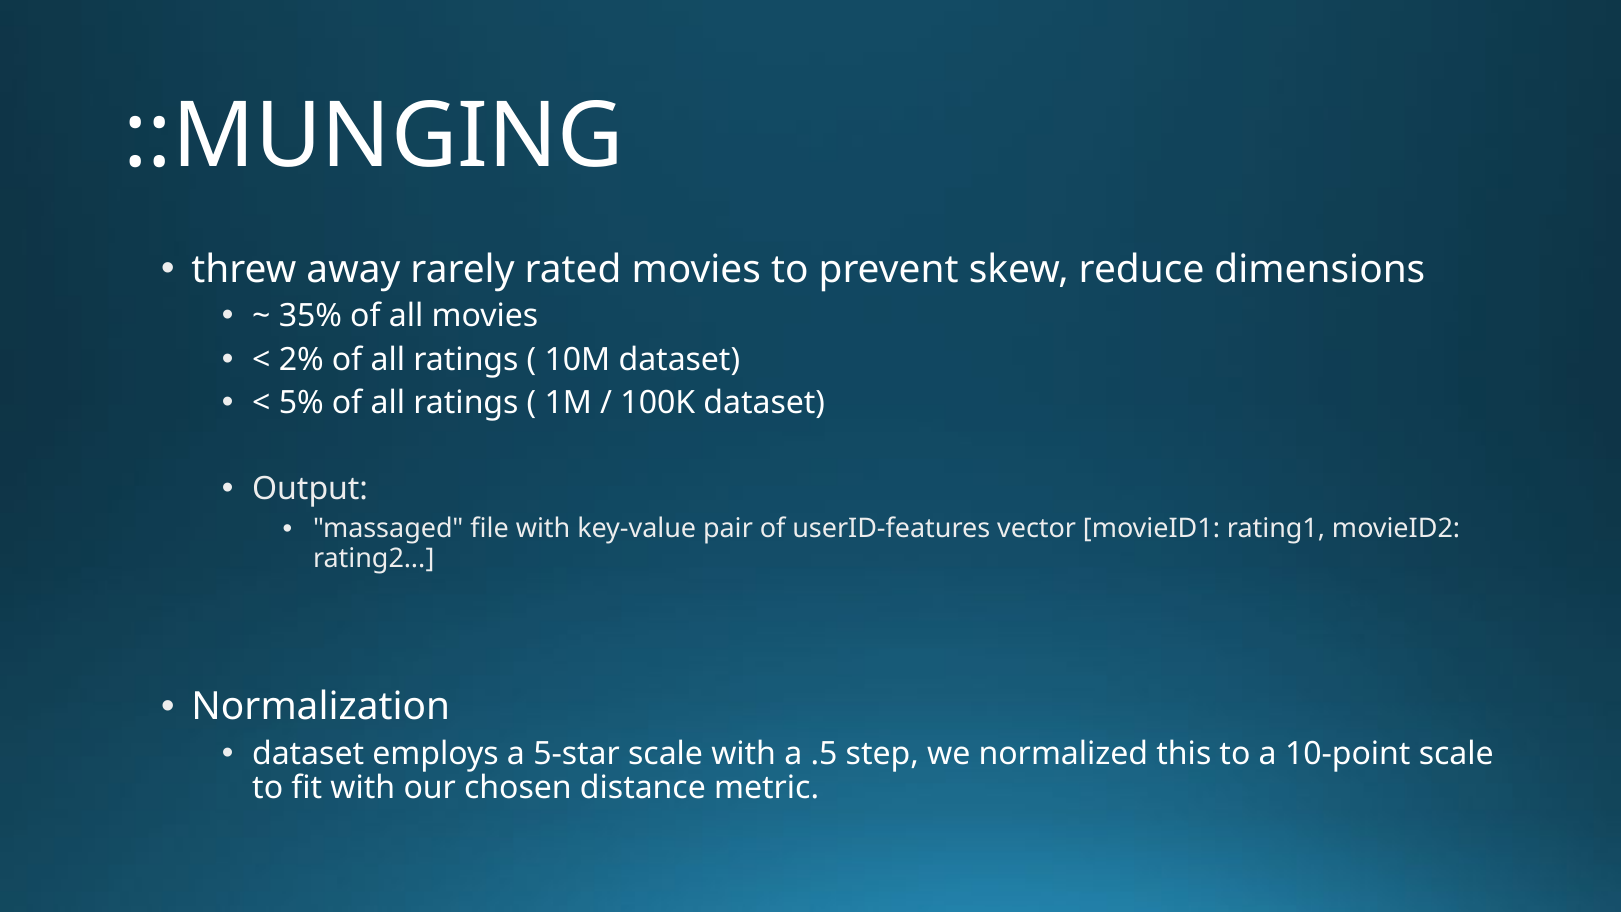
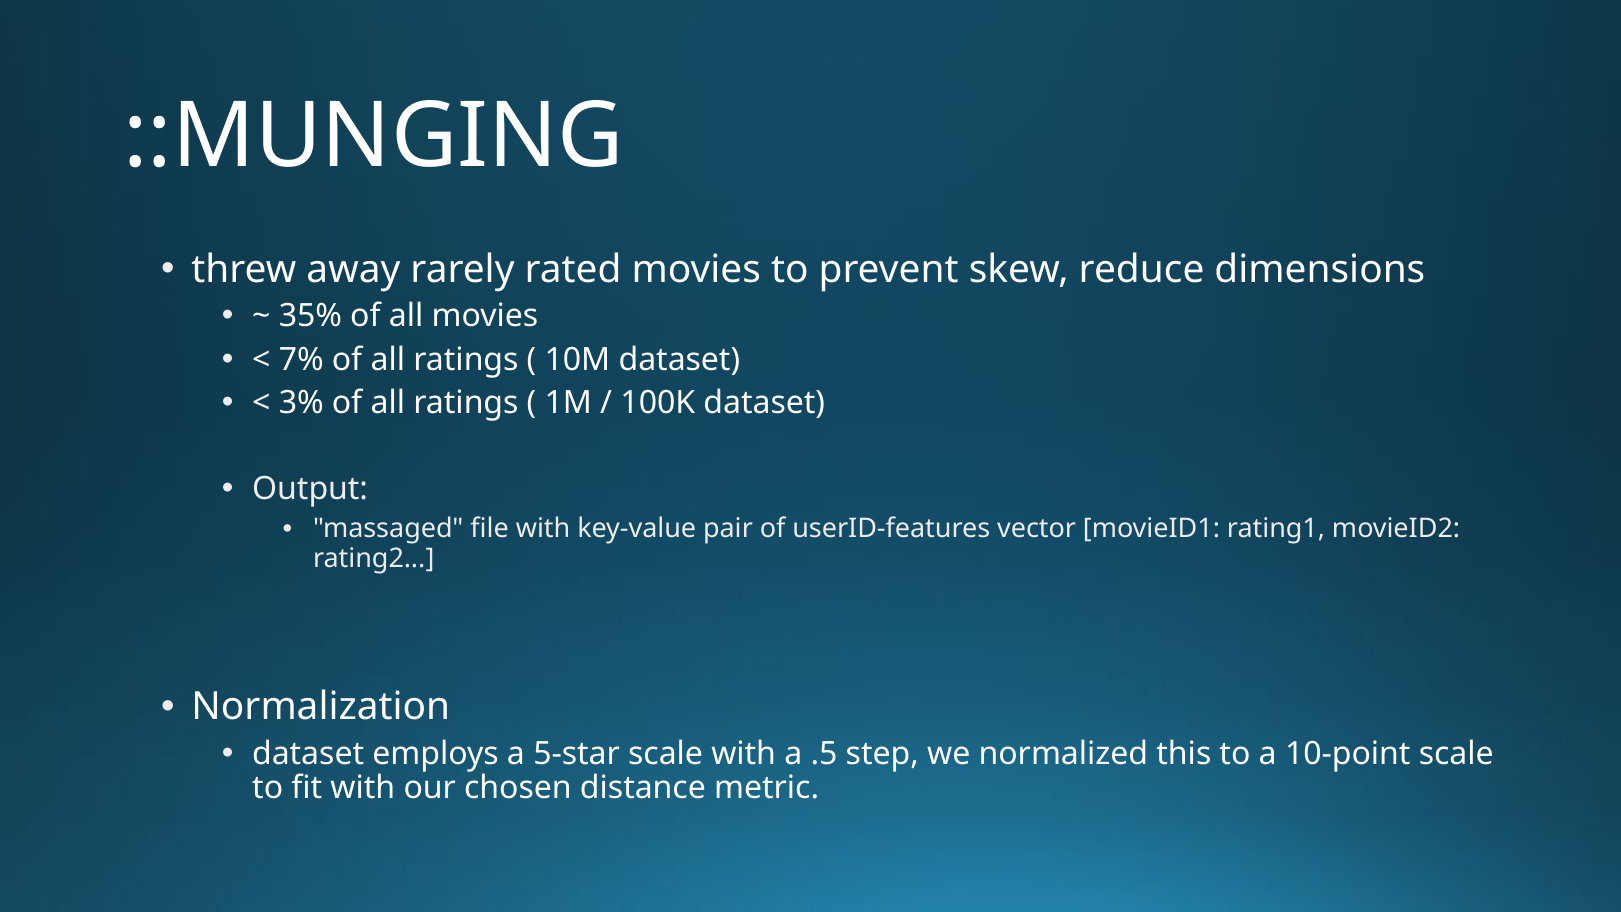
2%: 2% -> 7%
5%: 5% -> 3%
